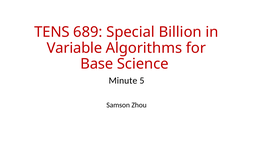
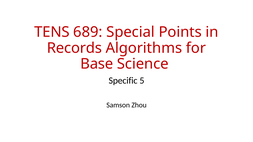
Billion: Billion -> Points
Variable: Variable -> Records
Minute: Minute -> Specific
